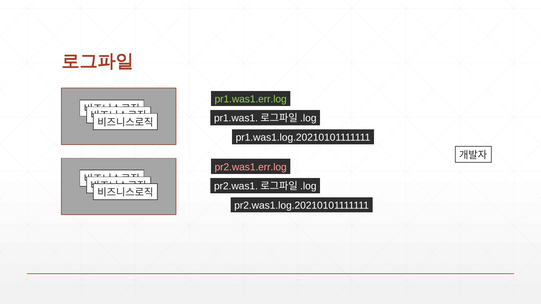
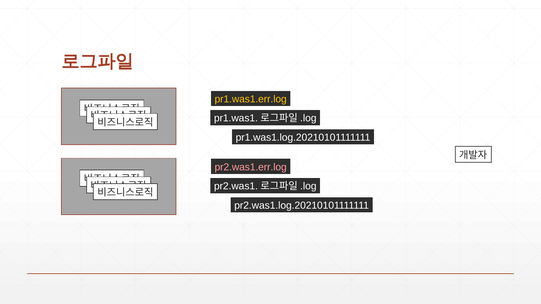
pr1.was1.err.log colour: light green -> yellow
